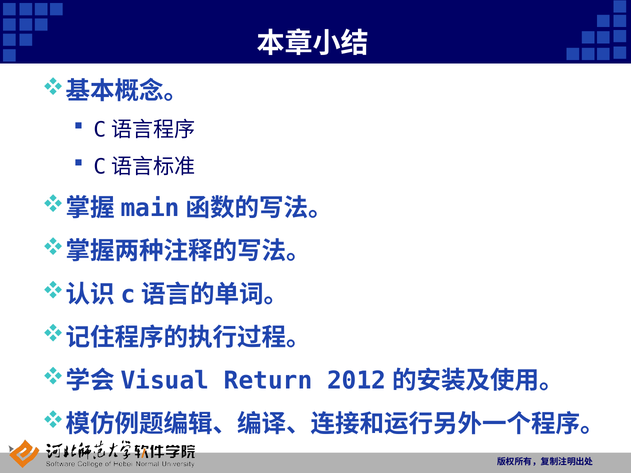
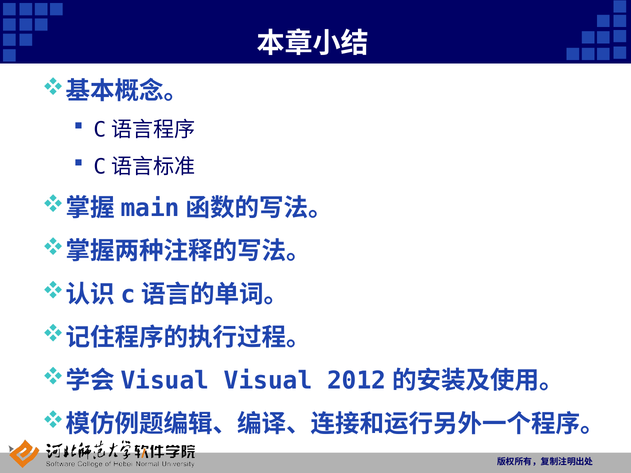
Return: Return -> Visual
